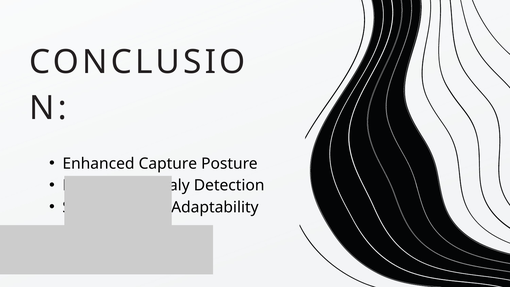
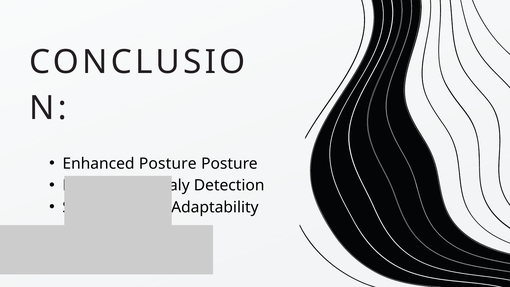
Enhanced Capture: Capture -> Posture
